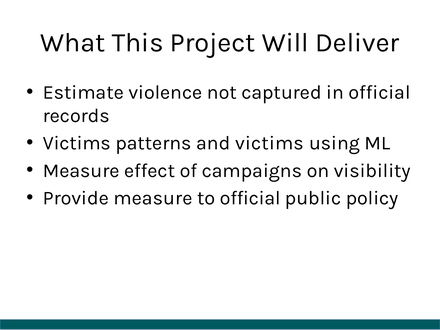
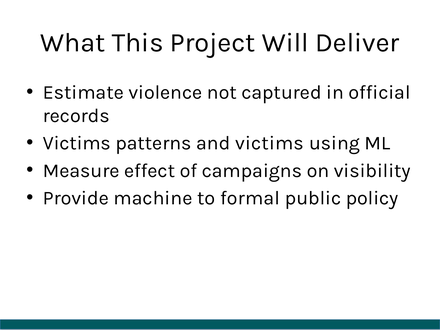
Provide measure: measure -> machine
to official: official -> formal
